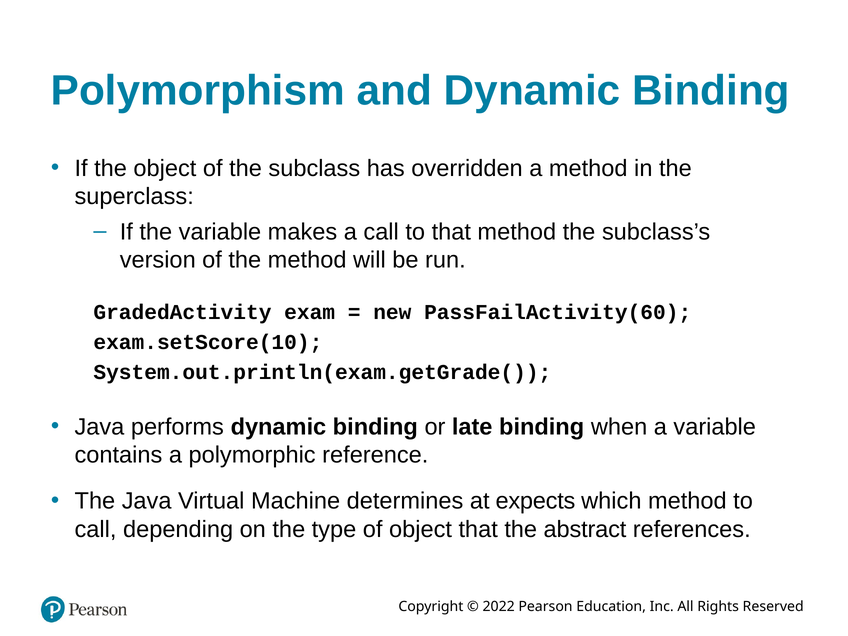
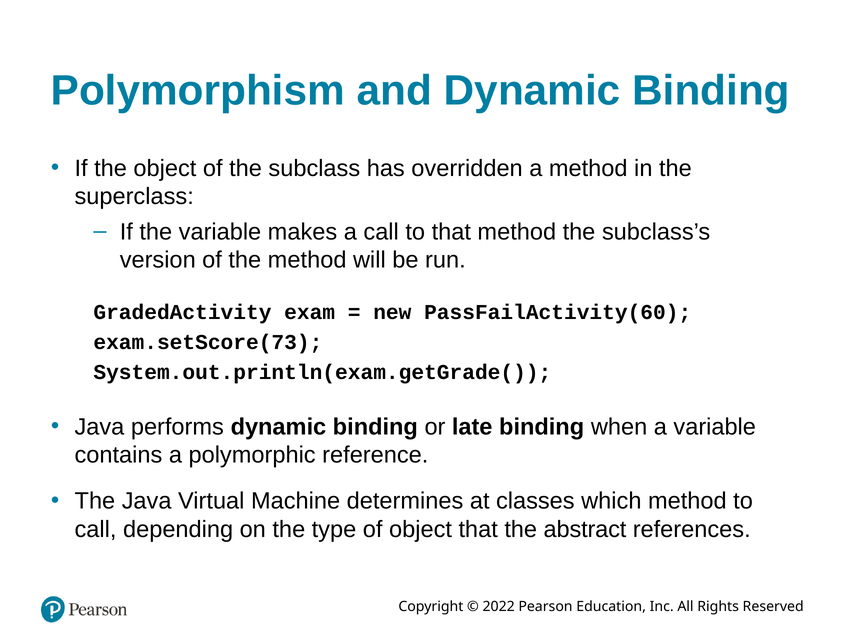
exam.setScore(10: exam.setScore(10 -> exam.setScore(73
expects: expects -> classes
